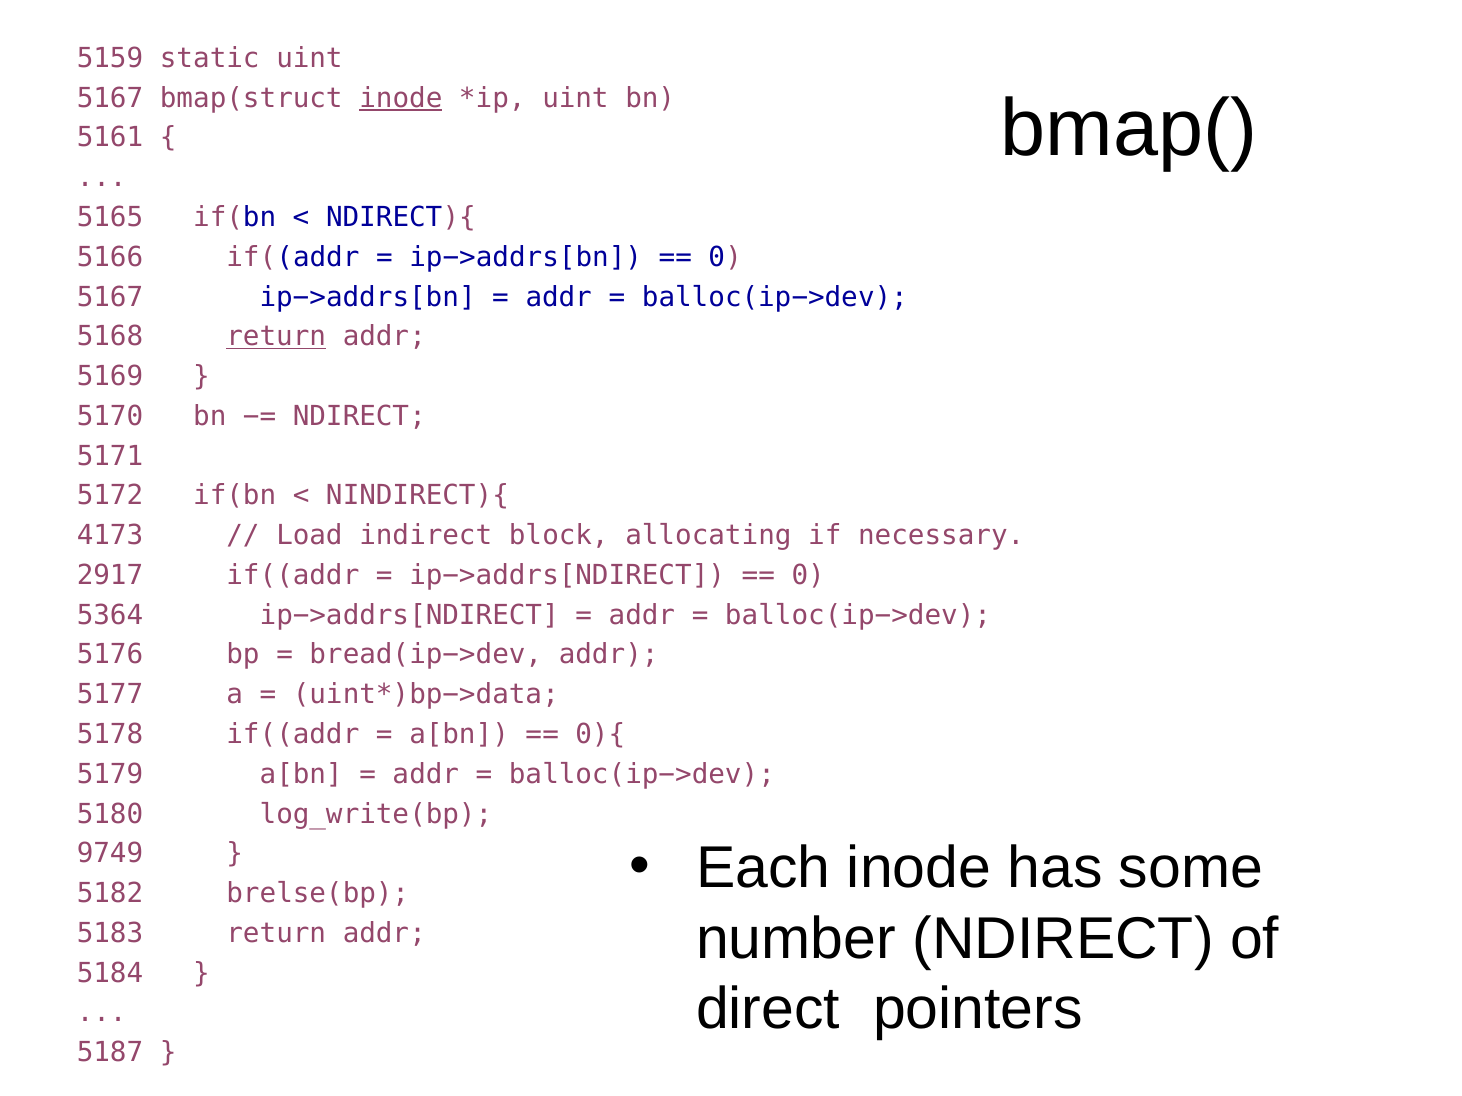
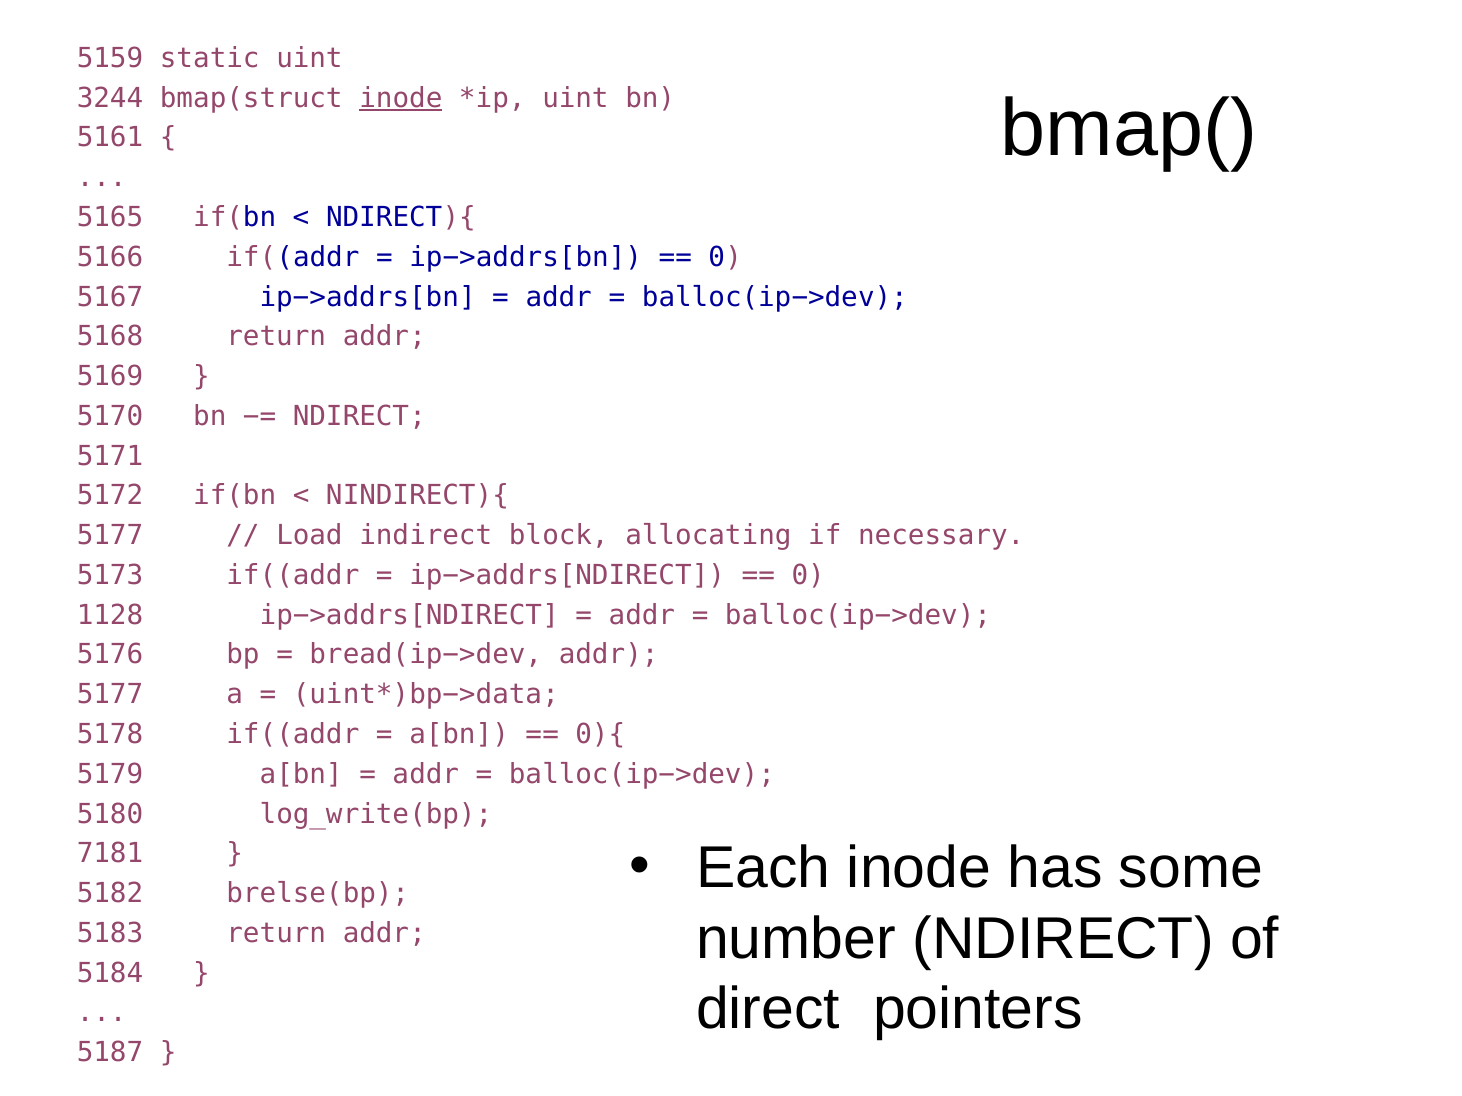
5167 at (110, 98): 5167 -> 3244
return at (276, 337) underline: present -> none
4173 at (110, 536): 4173 -> 5177
2917: 2917 -> 5173
5364: 5364 -> 1128
9749: 9749 -> 7181
